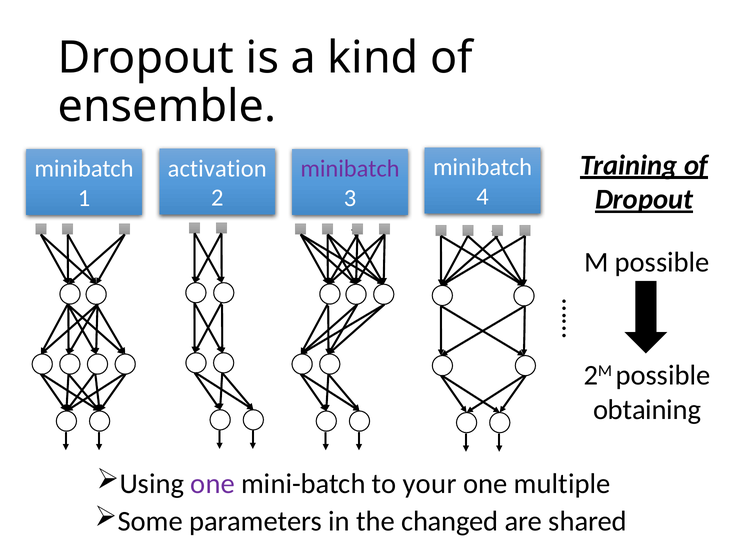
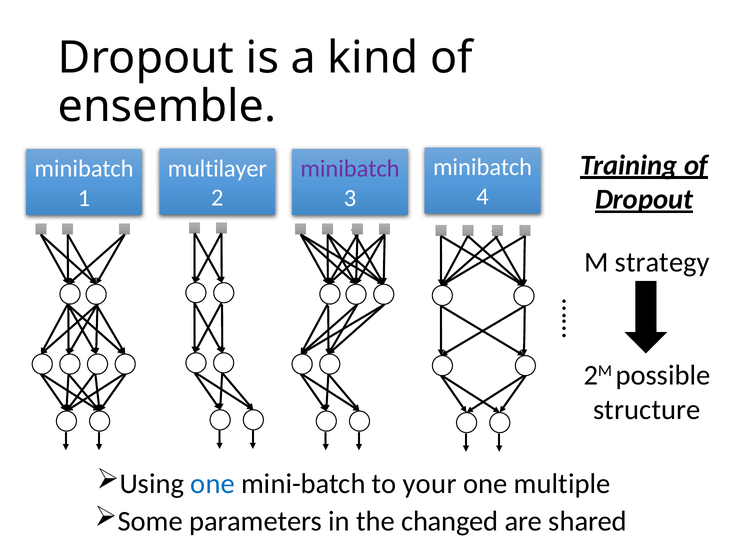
activation: activation -> multilayer
M possible: possible -> strategy
obtaining: obtaining -> structure
one at (213, 484) colour: purple -> blue
